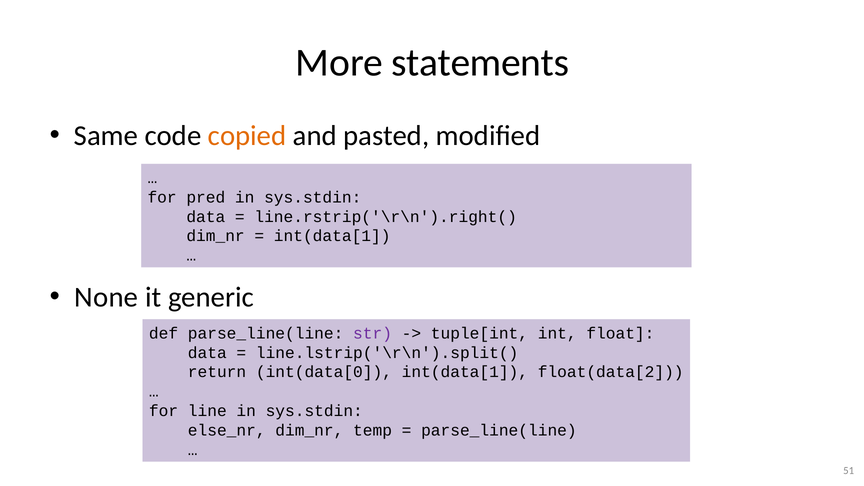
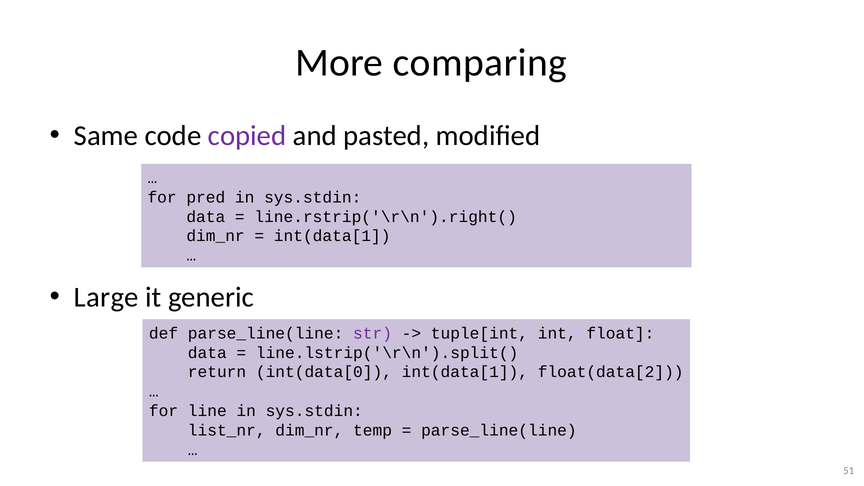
statements: statements -> comparing
copied colour: orange -> purple
None: None -> Large
else_nr: else_nr -> list_nr
